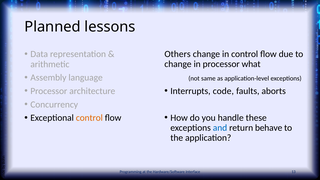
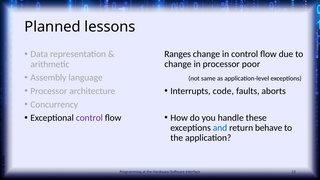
Others: Others -> Ranges
what: what -> poor
control at (89, 118) colour: orange -> purple
